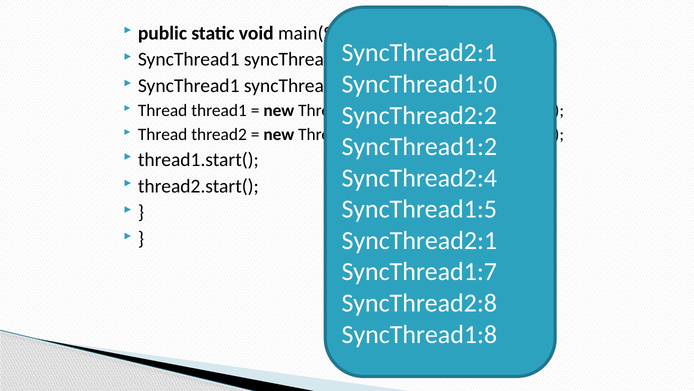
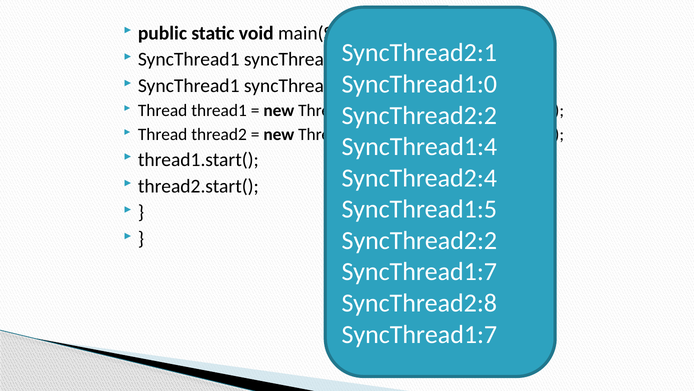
SyncThread1:2: SyncThread1:2 -> SyncThread1:4
SyncThread2:1 at (419, 240): SyncThread2:1 -> SyncThread2:2
SyncThread1:8 at (419, 334): SyncThread1:8 -> SyncThread1:7
